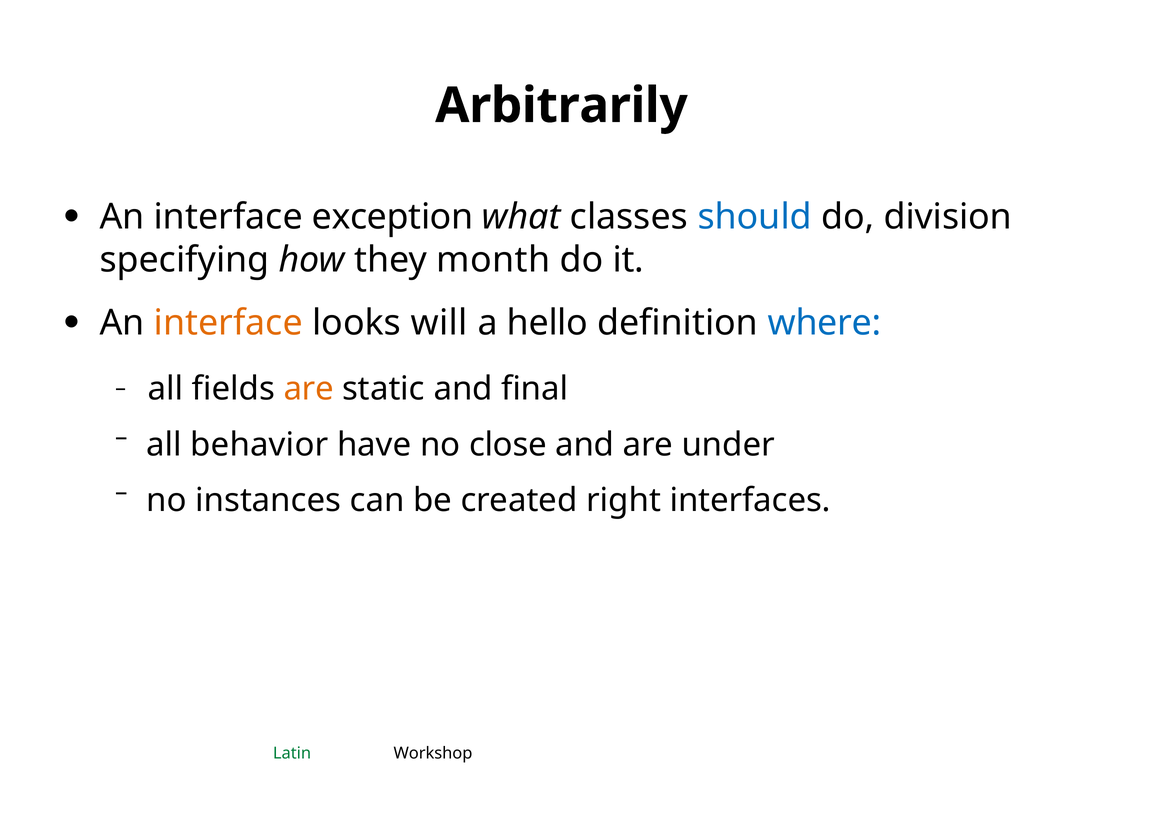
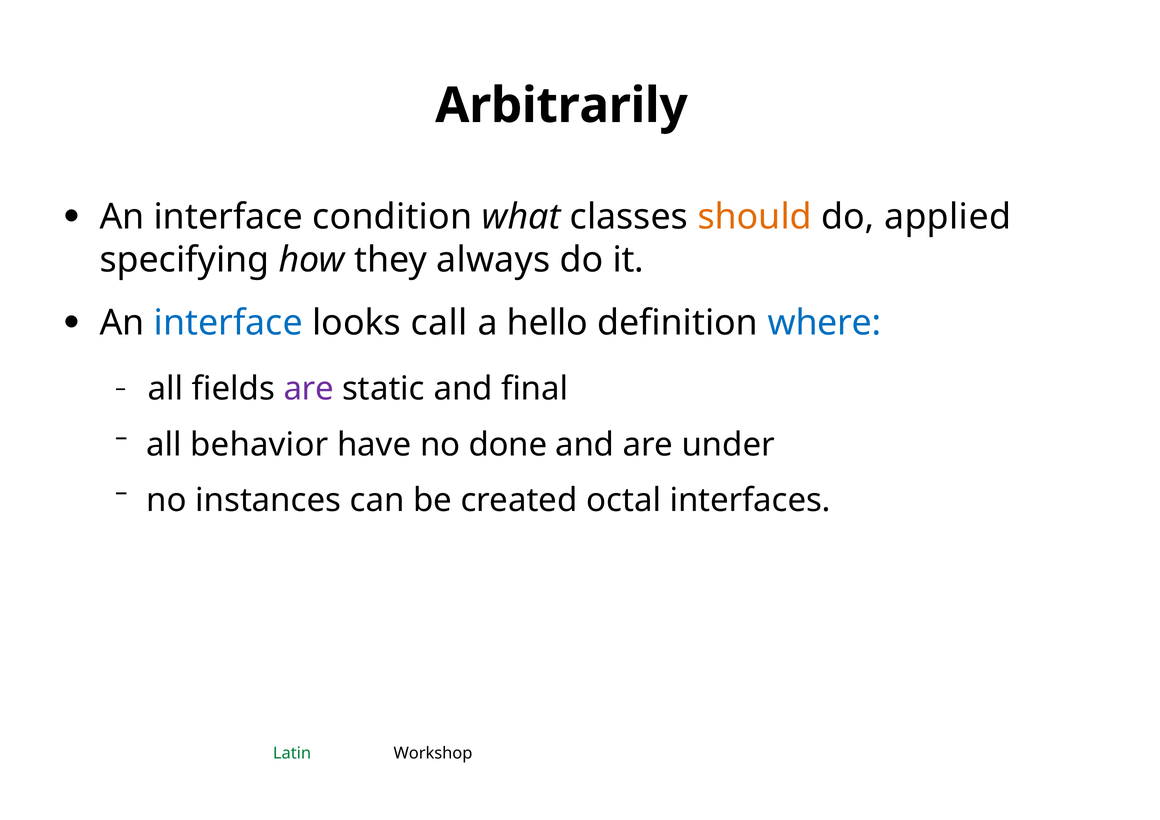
exception: exception -> condition
should colour: blue -> orange
division: division -> applied
month: month -> always
interface at (228, 323) colour: orange -> blue
will: will -> call
are at (309, 389) colour: orange -> purple
close: close -> done
right: right -> octal
